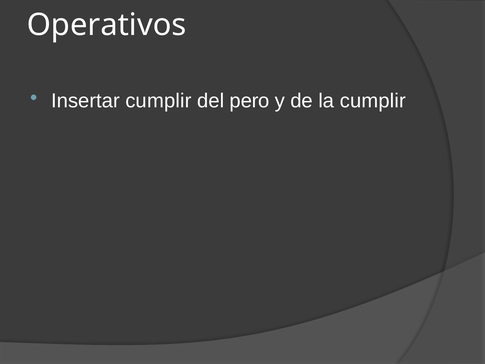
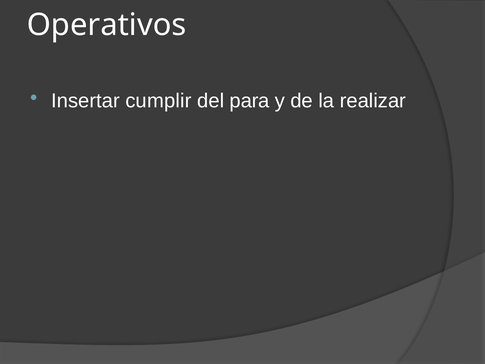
pero: pero -> para
la cumplir: cumplir -> realizar
